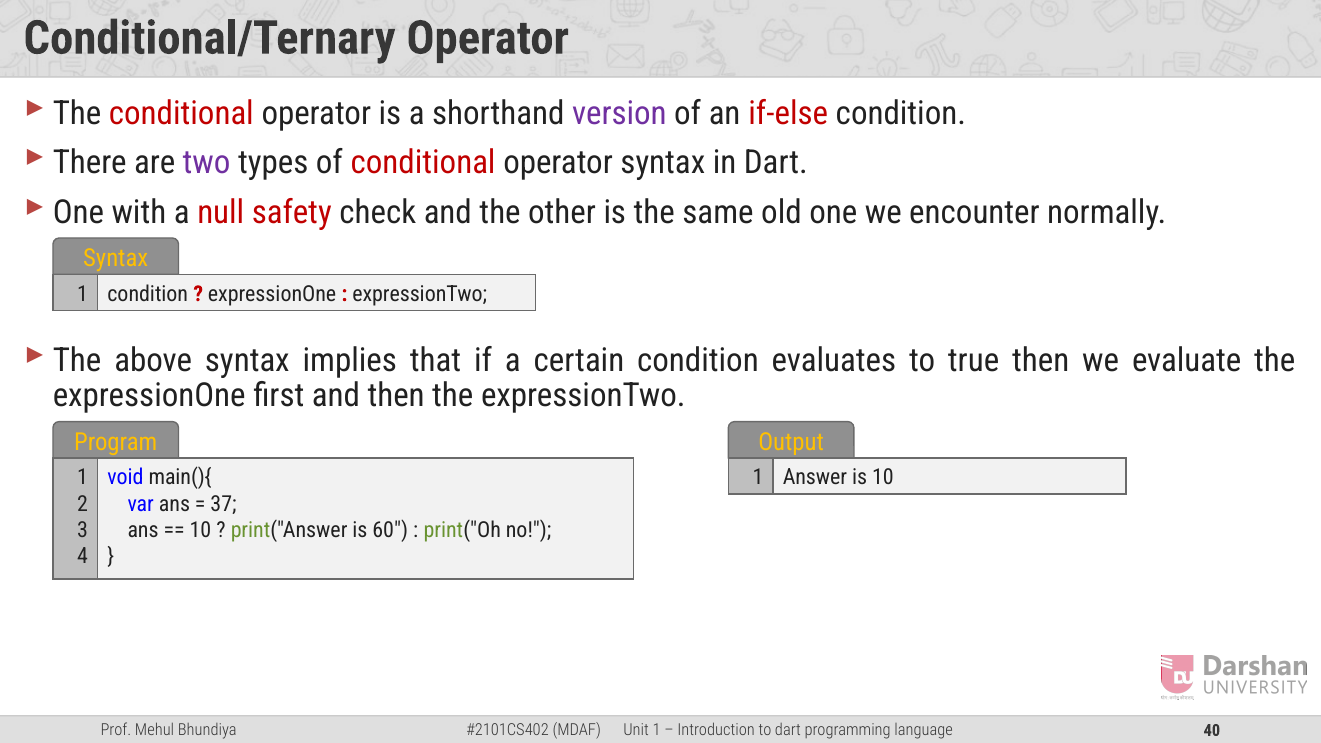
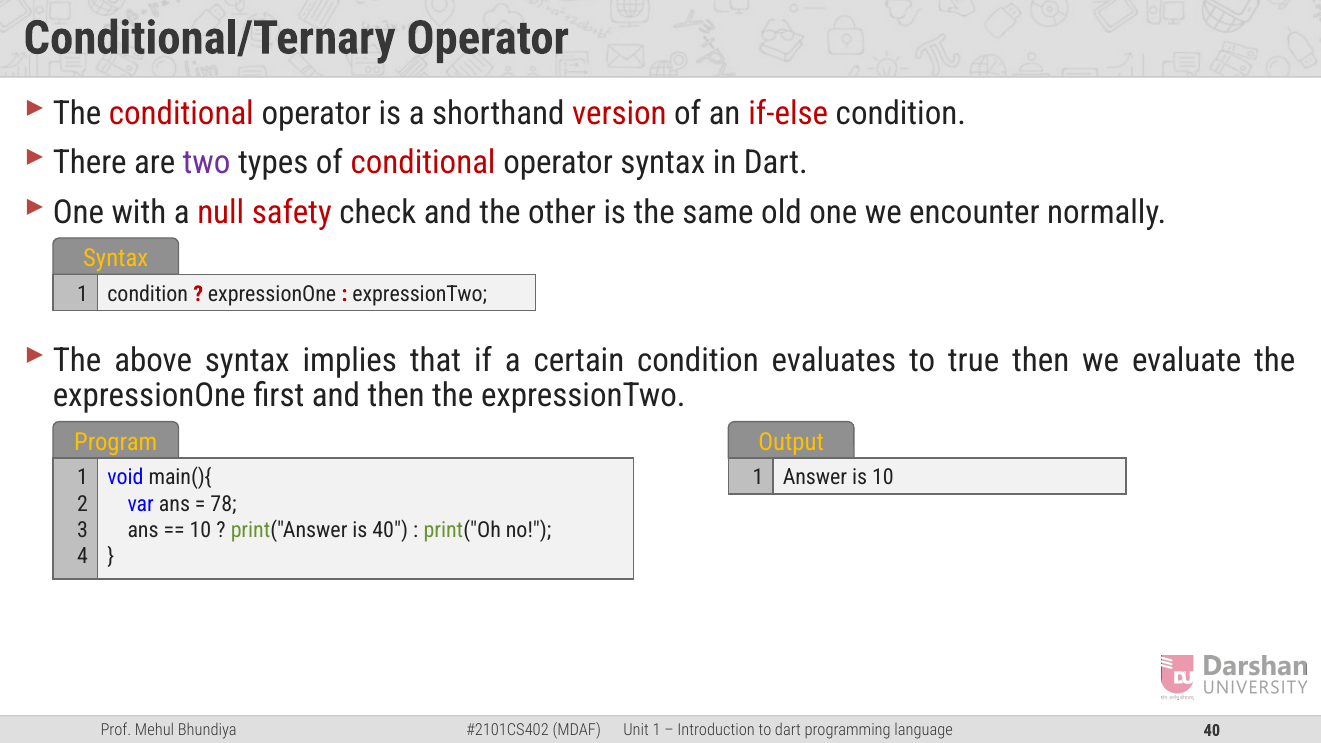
version colour: purple -> red
37: 37 -> 78
is 60: 60 -> 40
